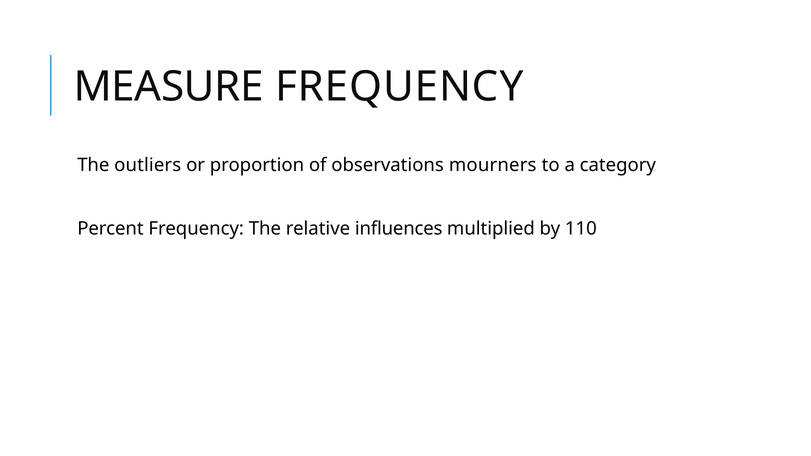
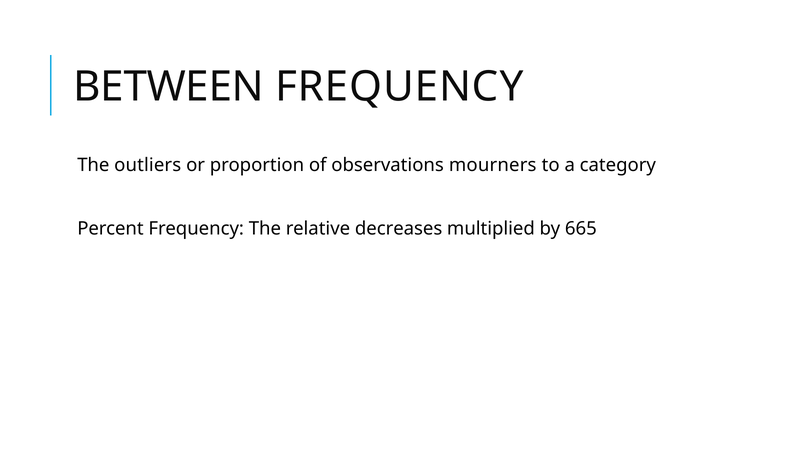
MEASURE: MEASURE -> BETWEEN
influences: influences -> decreases
110: 110 -> 665
